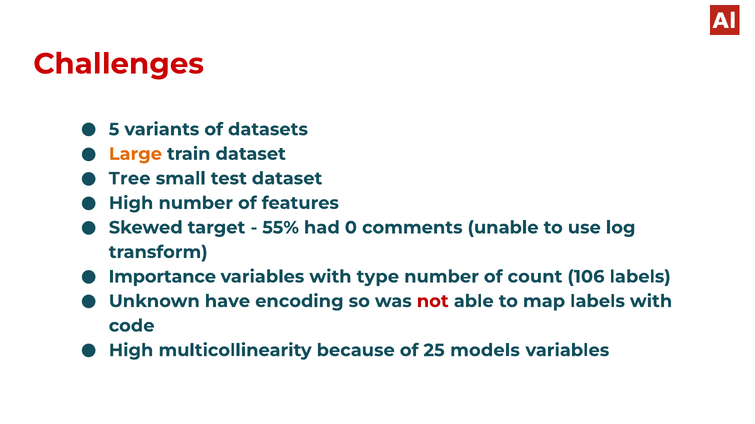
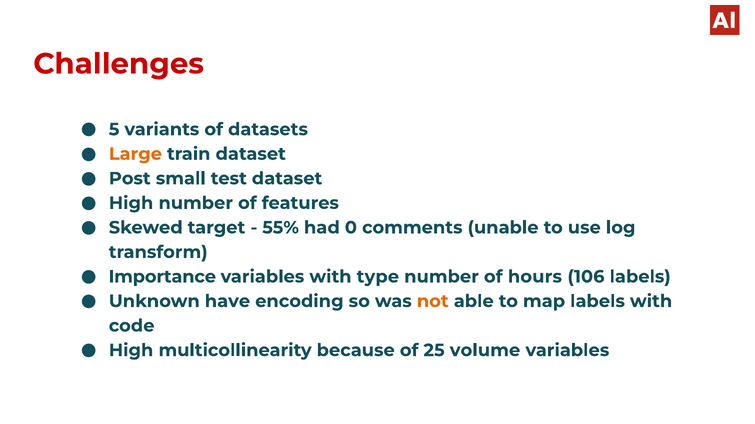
Tree: Tree -> Post
count: count -> hours
not colour: red -> orange
models: models -> volume
